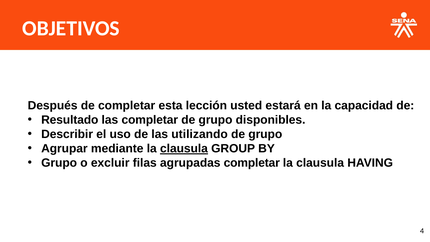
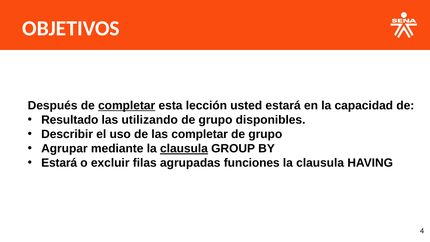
completar at (127, 106) underline: none -> present
las completar: completar -> utilizando
las utilizando: utilizando -> completar
Grupo at (59, 163): Grupo -> Estará
agrupadas completar: completar -> funciones
